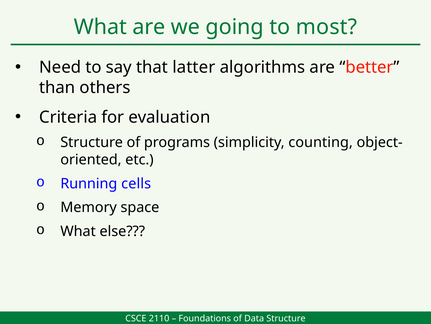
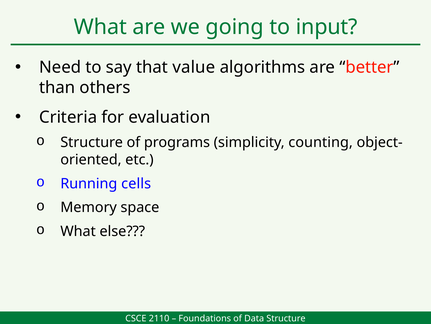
most: most -> input
latter: latter -> value
